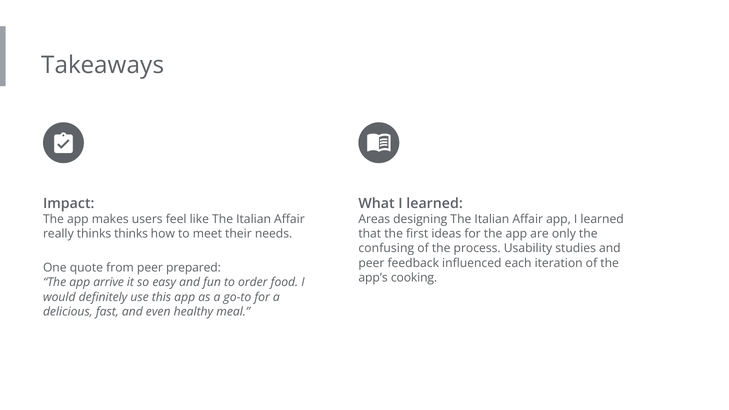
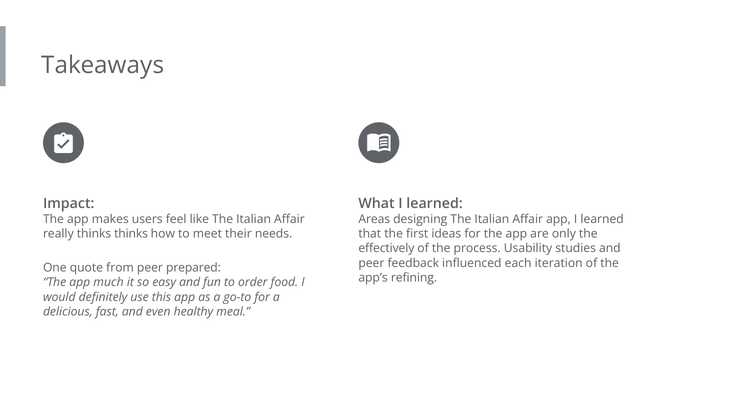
confusing: confusing -> effectively
cooking: cooking -> refining
arrive: arrive -> much
